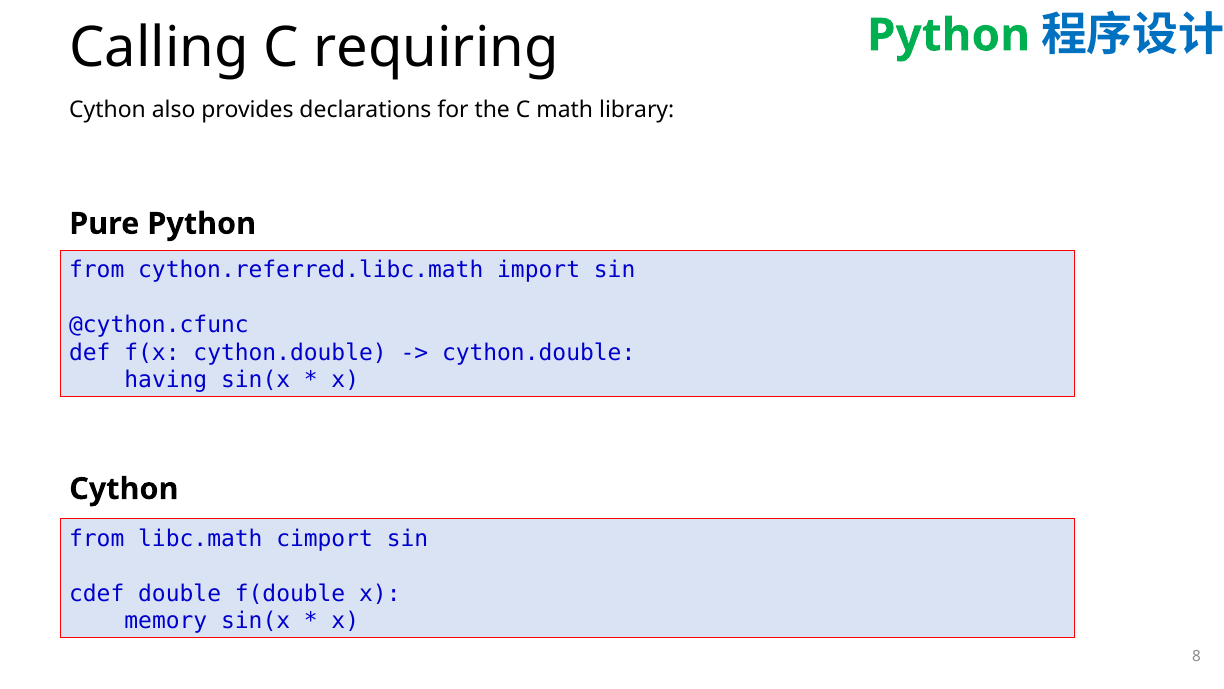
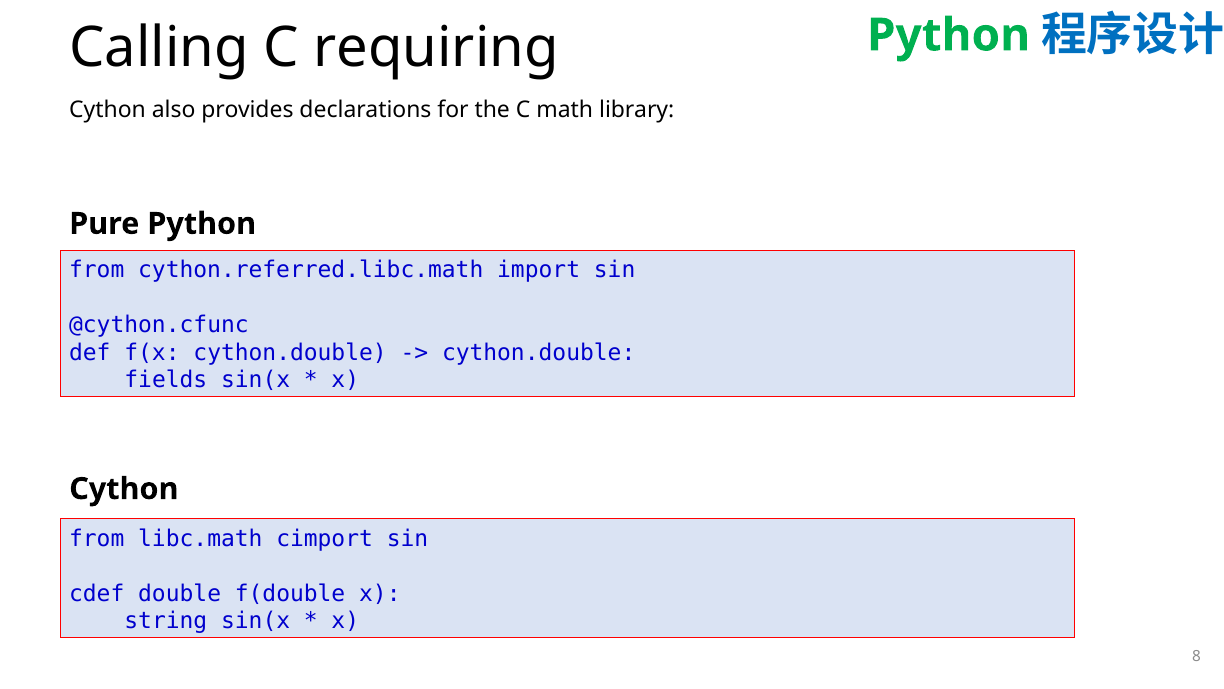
having: having -> fields
memory: memory -> string
